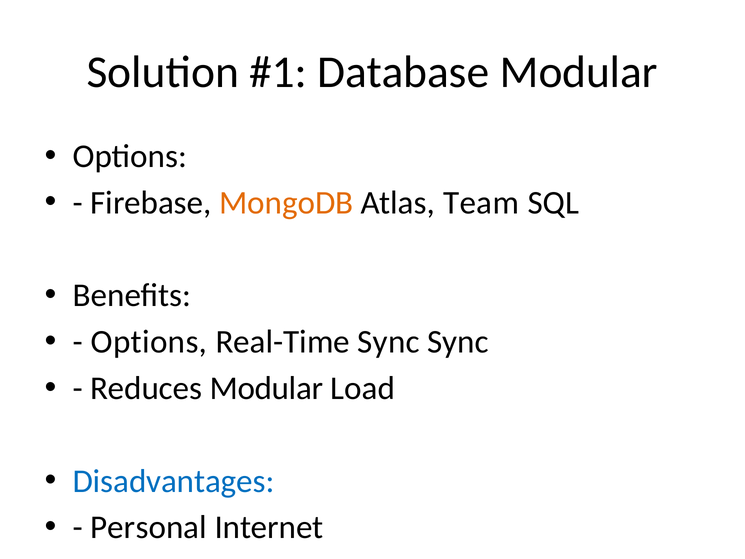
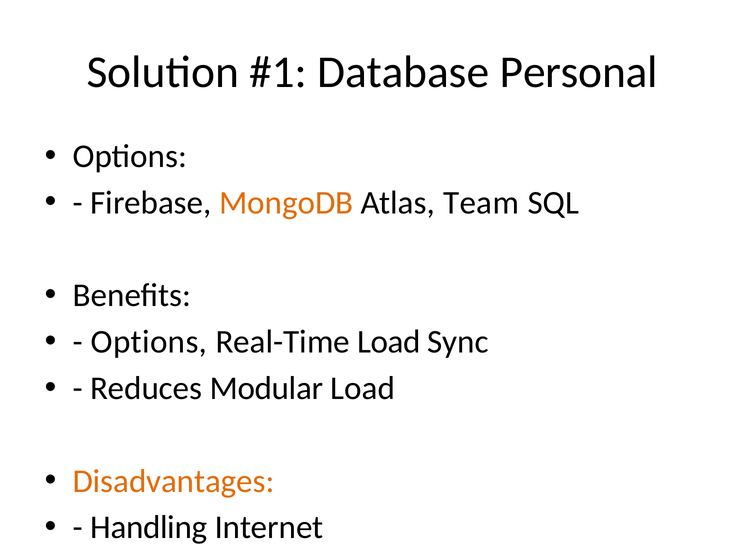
Database Modular: Modular -> Personal
Real-Time Sync: Sync -> Load
Disadvantages colour: blue -> orange
Personal: Personal -> Handling
